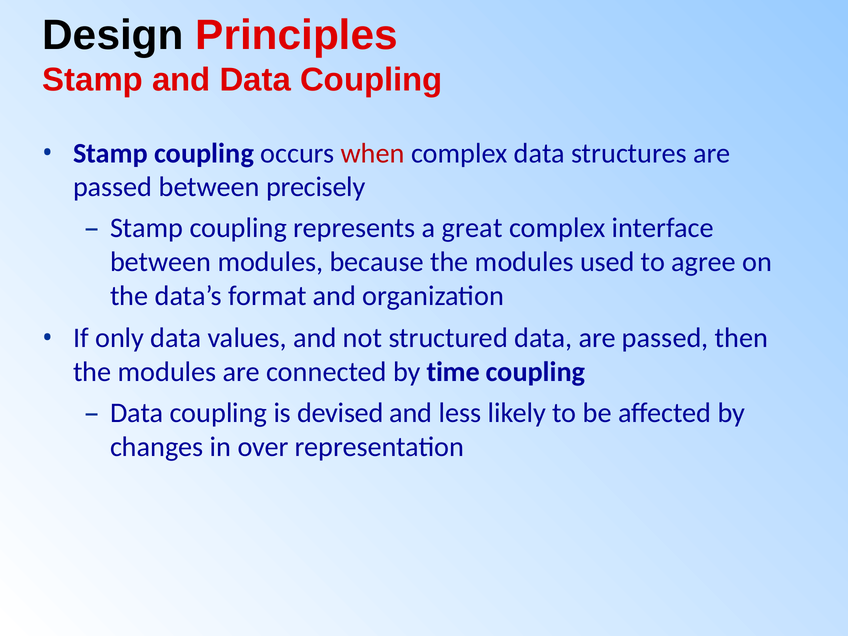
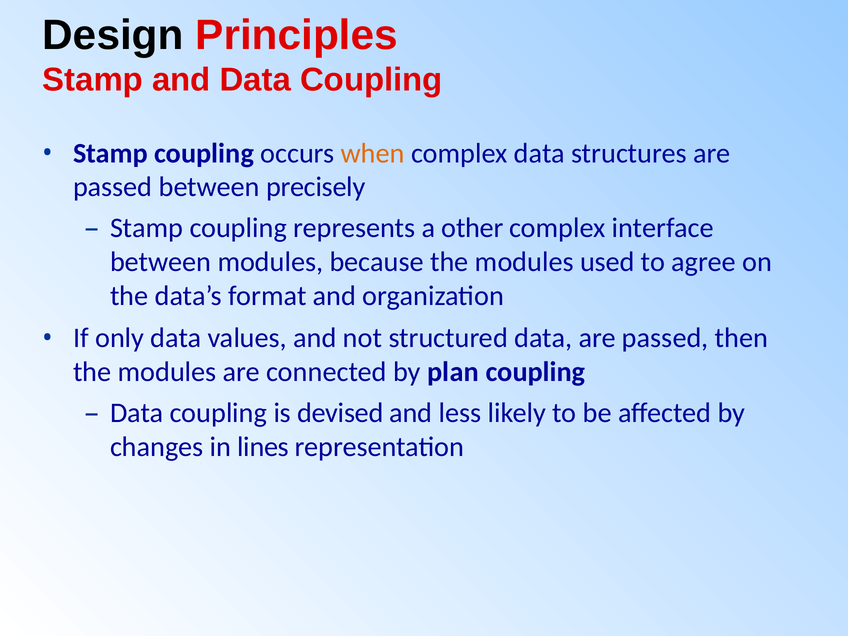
when colour: red -> orange
great: great -> other
time: time -> plan
over: over -> lines
